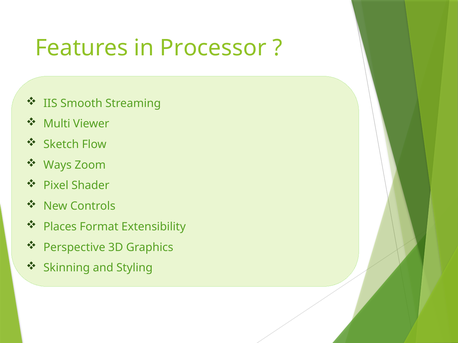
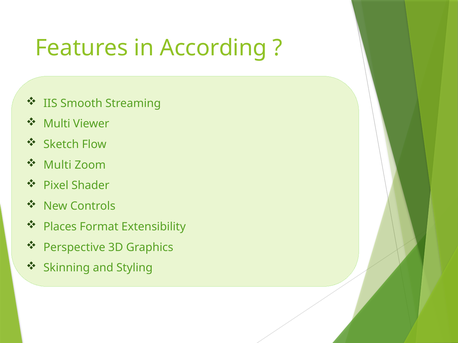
Processor: Processor -> According
Ways at (58, 165): Ways -> Multi
